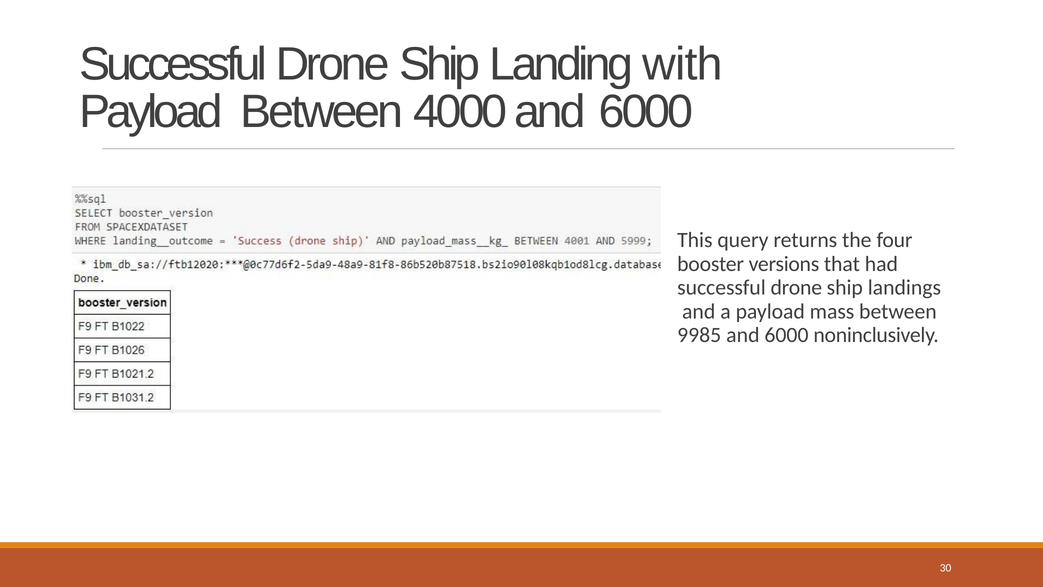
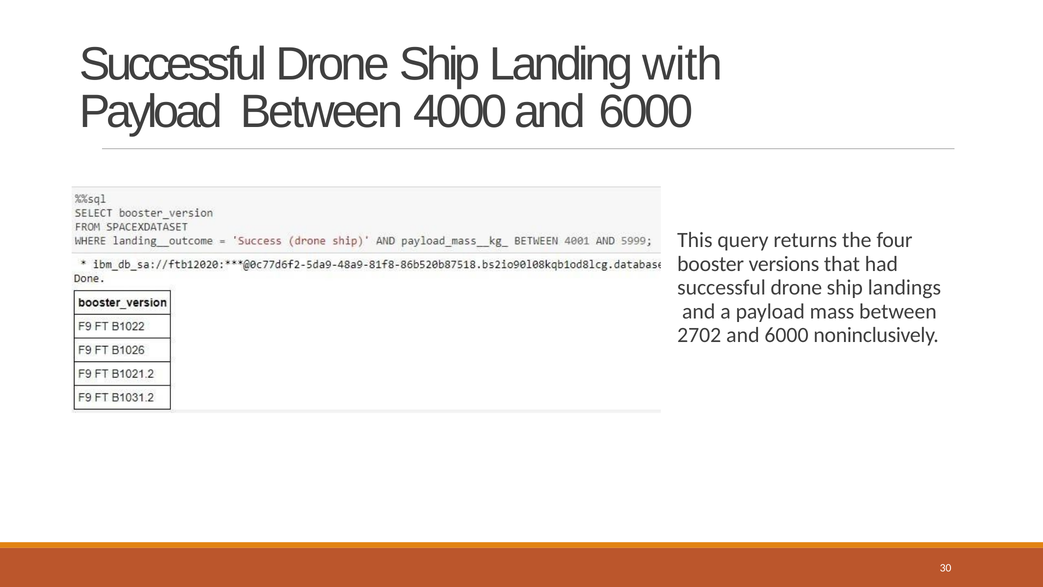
9985: 9985 -> 2702
